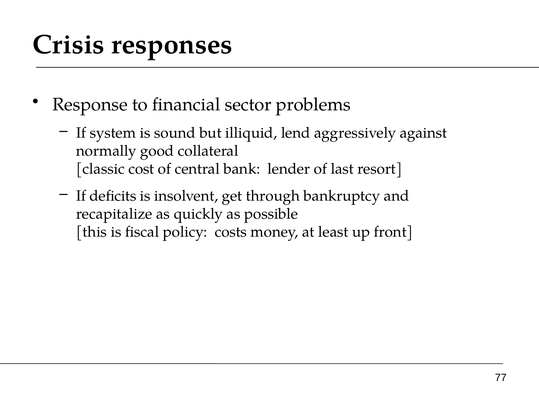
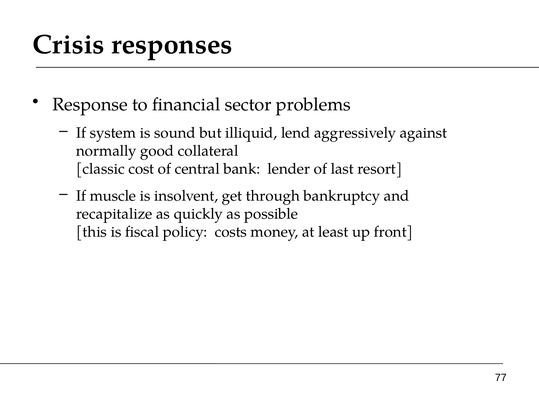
deficits: deficits -> muscle
